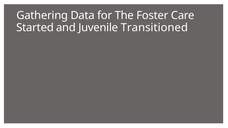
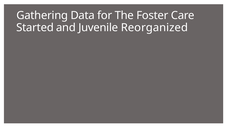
Transitioned: Transitioned -> Reorganized
